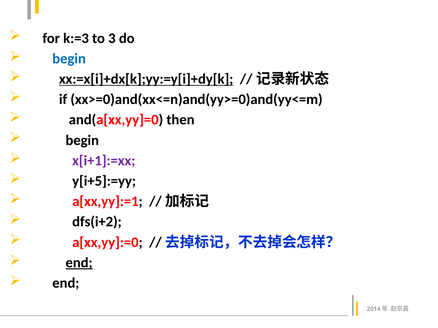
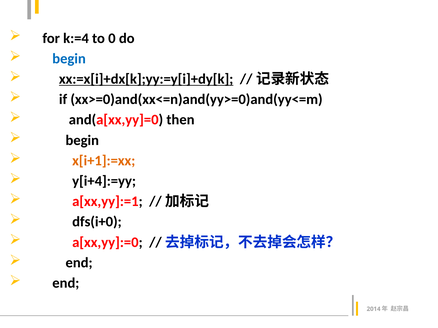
k:=3: k:=3 -> k:=4
3: 3 -> 0
x[i+1]:=xx colour: purple -> orange
y[i+5]:=yy: y[i+5]:=yy -> y[i+4]:=yy
dfs(i+2: dfs(i+2 -> dfs(i+0
end at (79, 263) underline: present -> none
